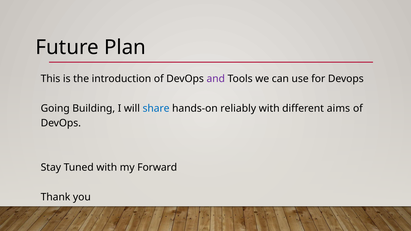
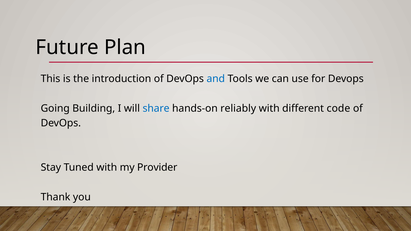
and colour: purple -> blue
aims: aims -> code
Forward: Forward -> Provider
